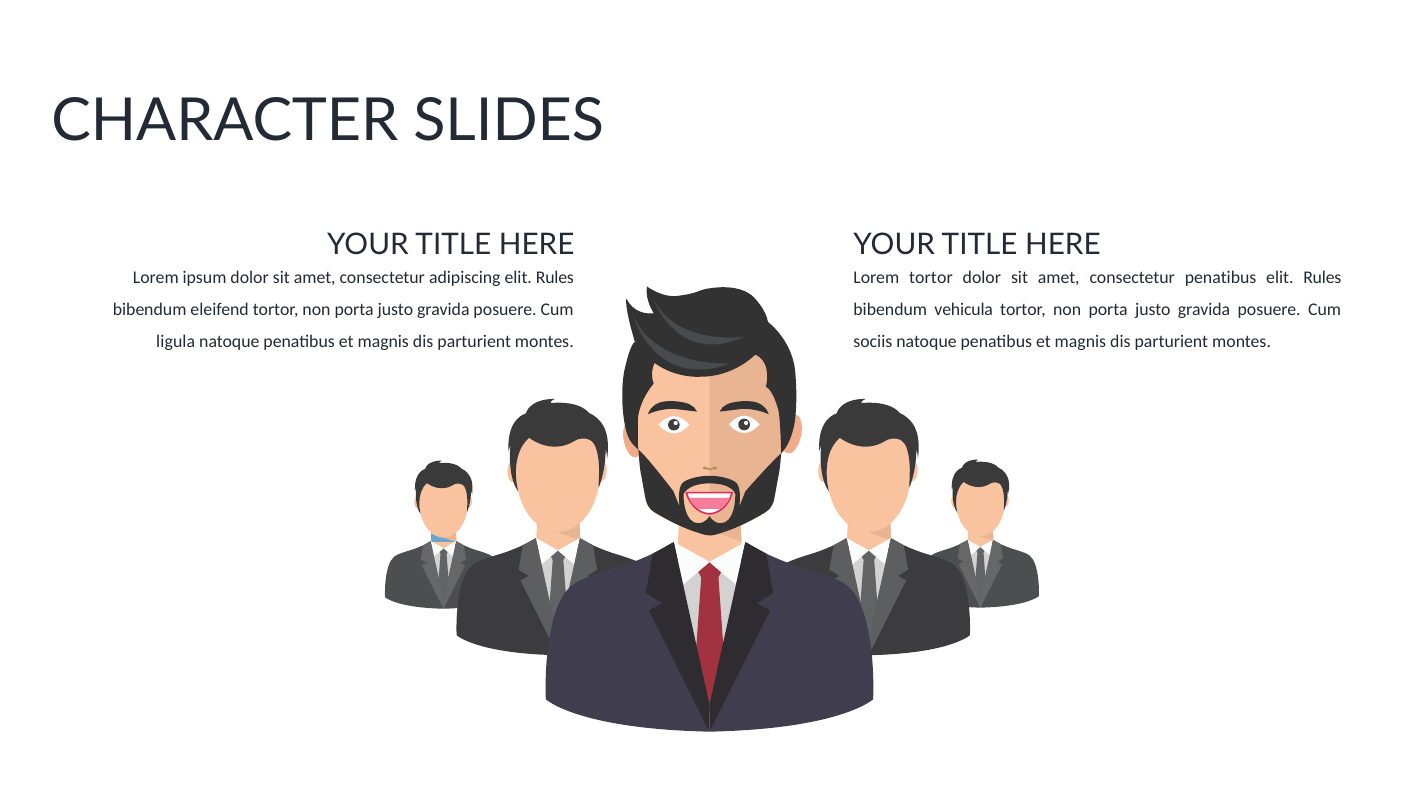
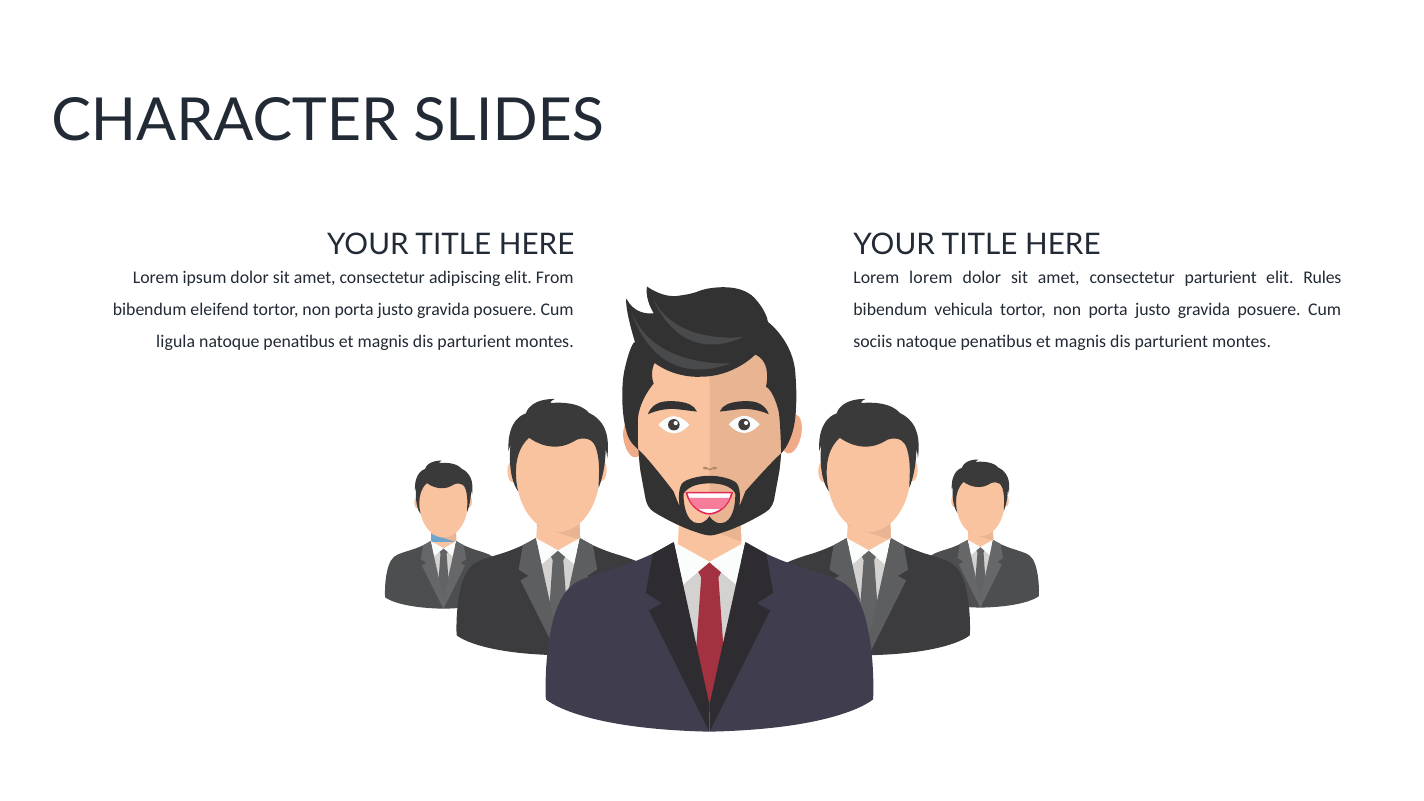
adipiscing elit Rules: Rules -> From
Lorem tortor: tortor -> lorem
consectetur penatibus: penatibus -> parturient
